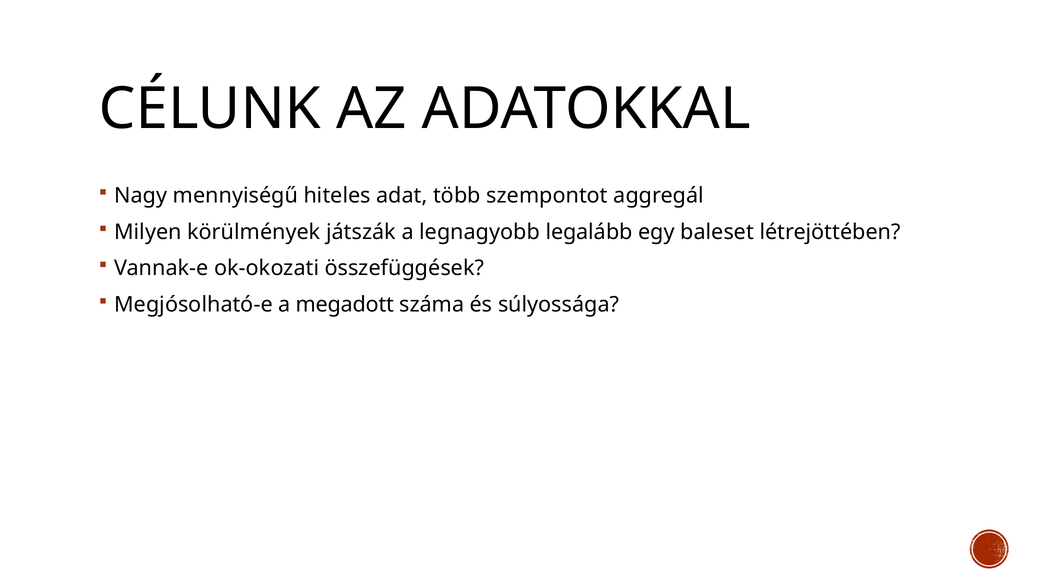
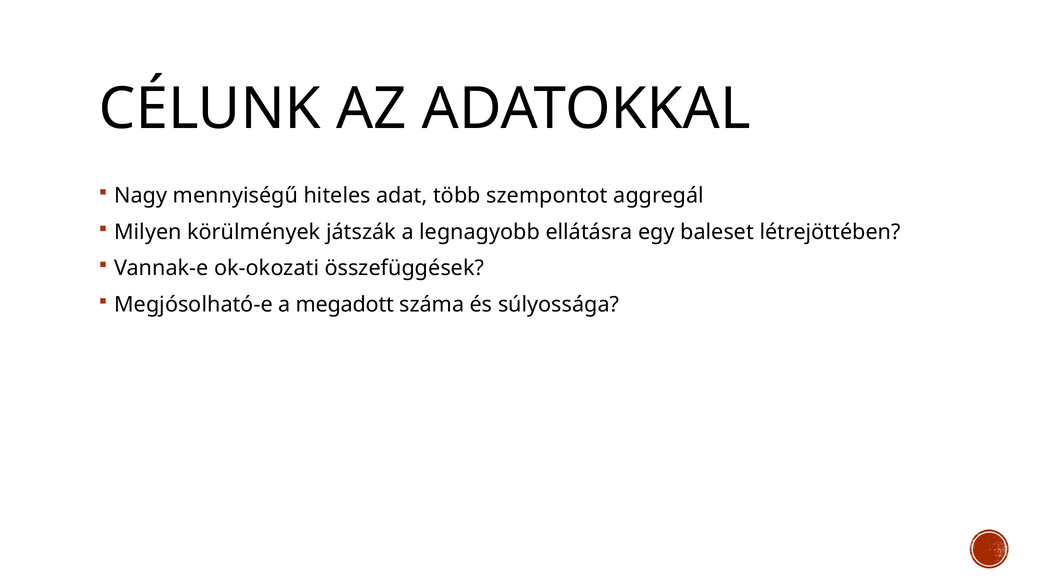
legalább: legalább -> ellátásra
